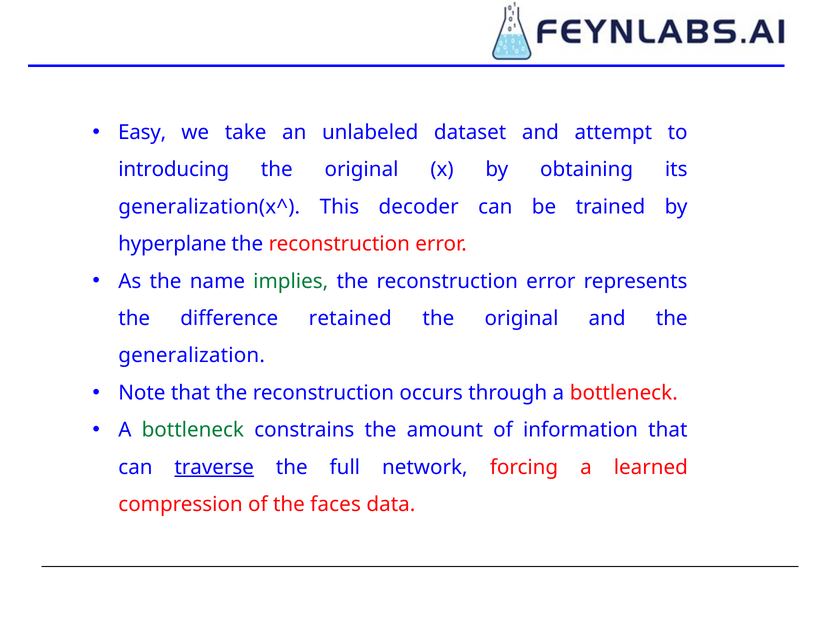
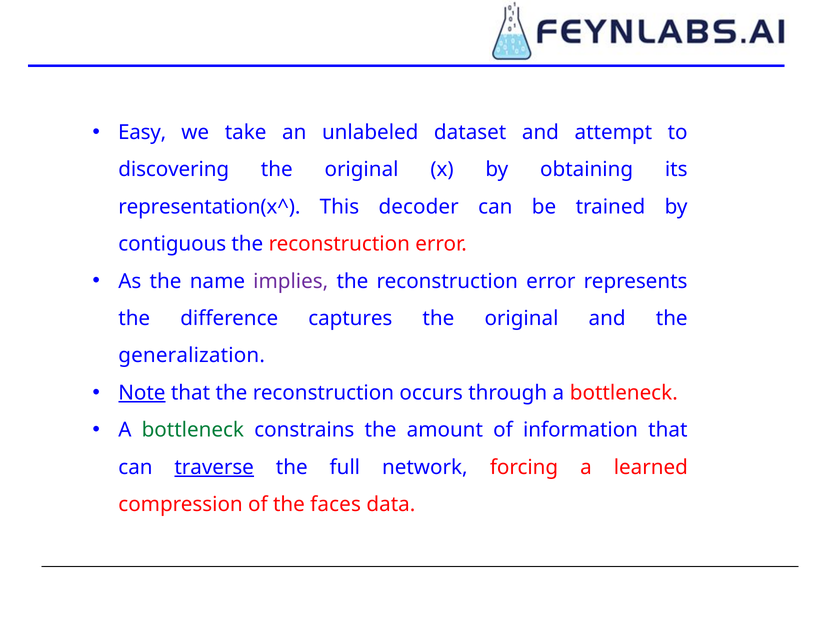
introducing: introducing -> discovering
generalization(x^: generalization(x^ -> representation(x^
hyperplane: hyperplane -> contiguous
implies colour: green -> purple
retained: retained -> captures
Note underline: none -> present
